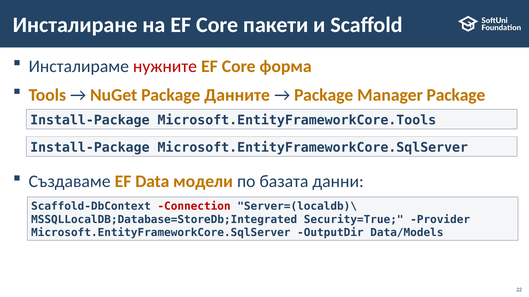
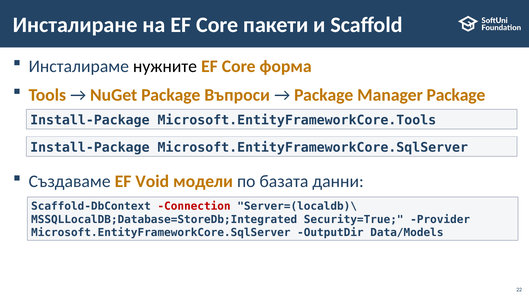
нужните colour: red -> black
Данните: Данните -> Въпроси
Data: Data -> Void
